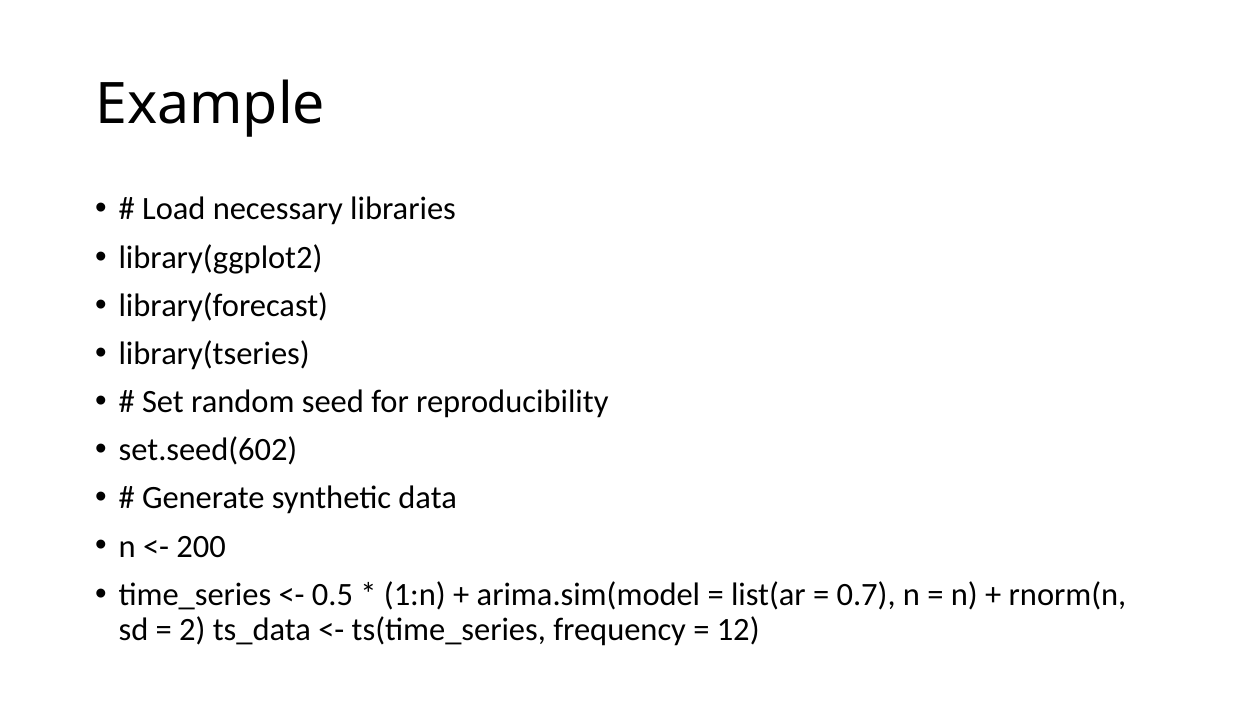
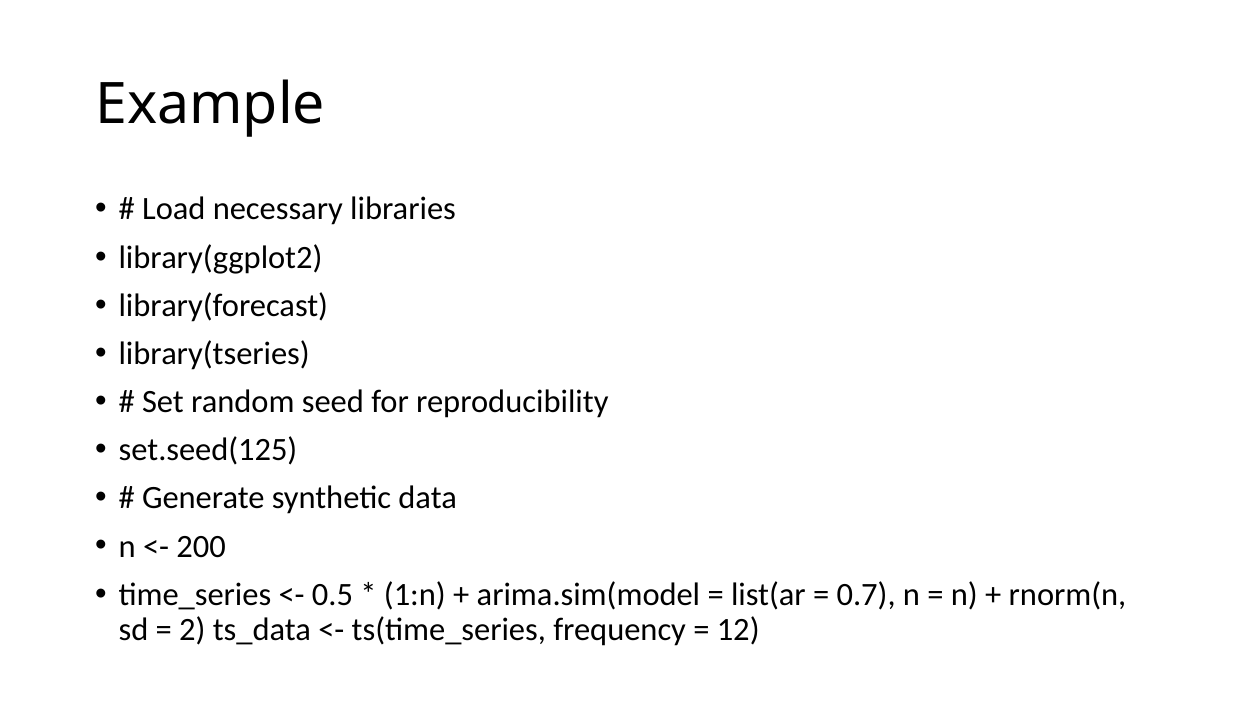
set.seed(602: set.seed(602 -> set.seed(125
